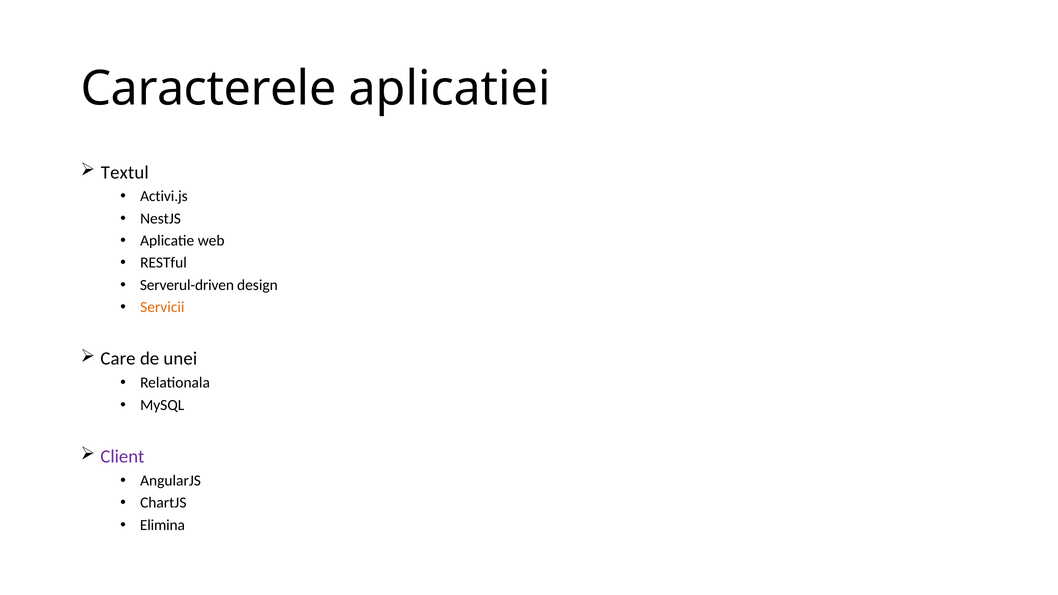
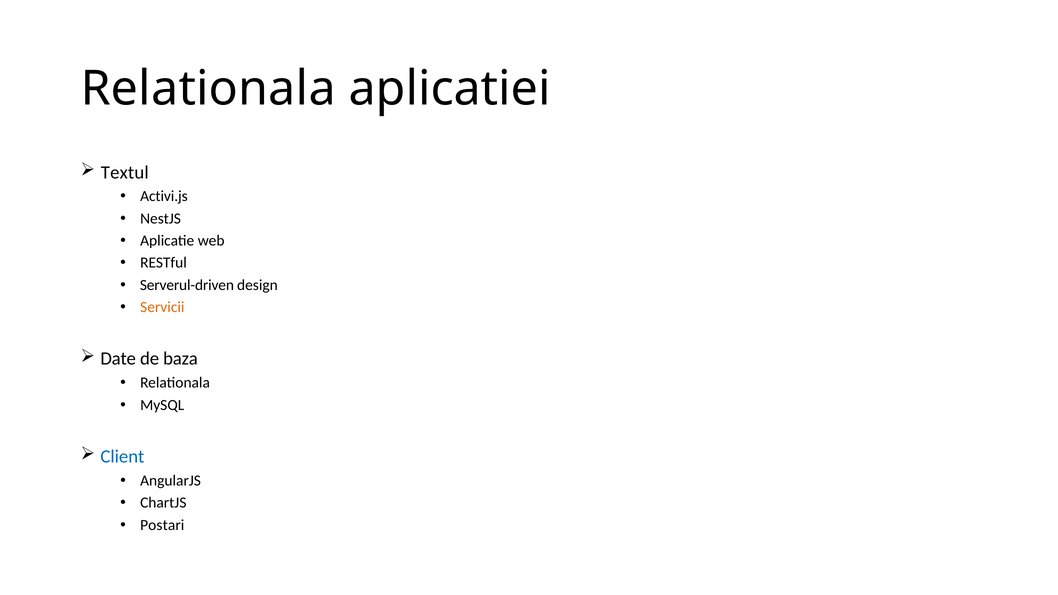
Caracterele at (209, 89): Caracterele -> Relationala
Care: Care -> Date
unei: unei -> baza
Client colour: purple -> blue
Elimina: Elimina -> Postari
